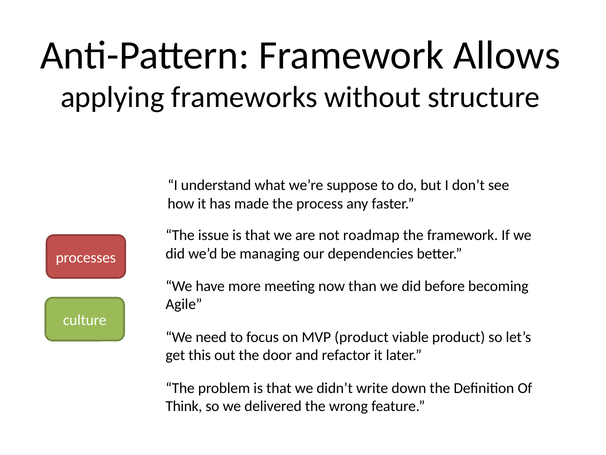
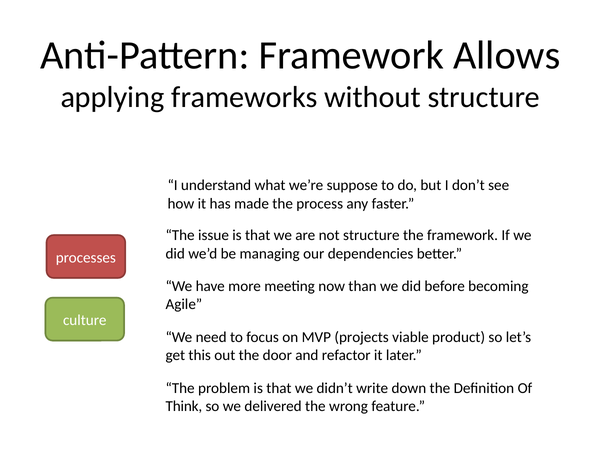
not roadmap: roadmap -> structure
MVP product: product -> projects
